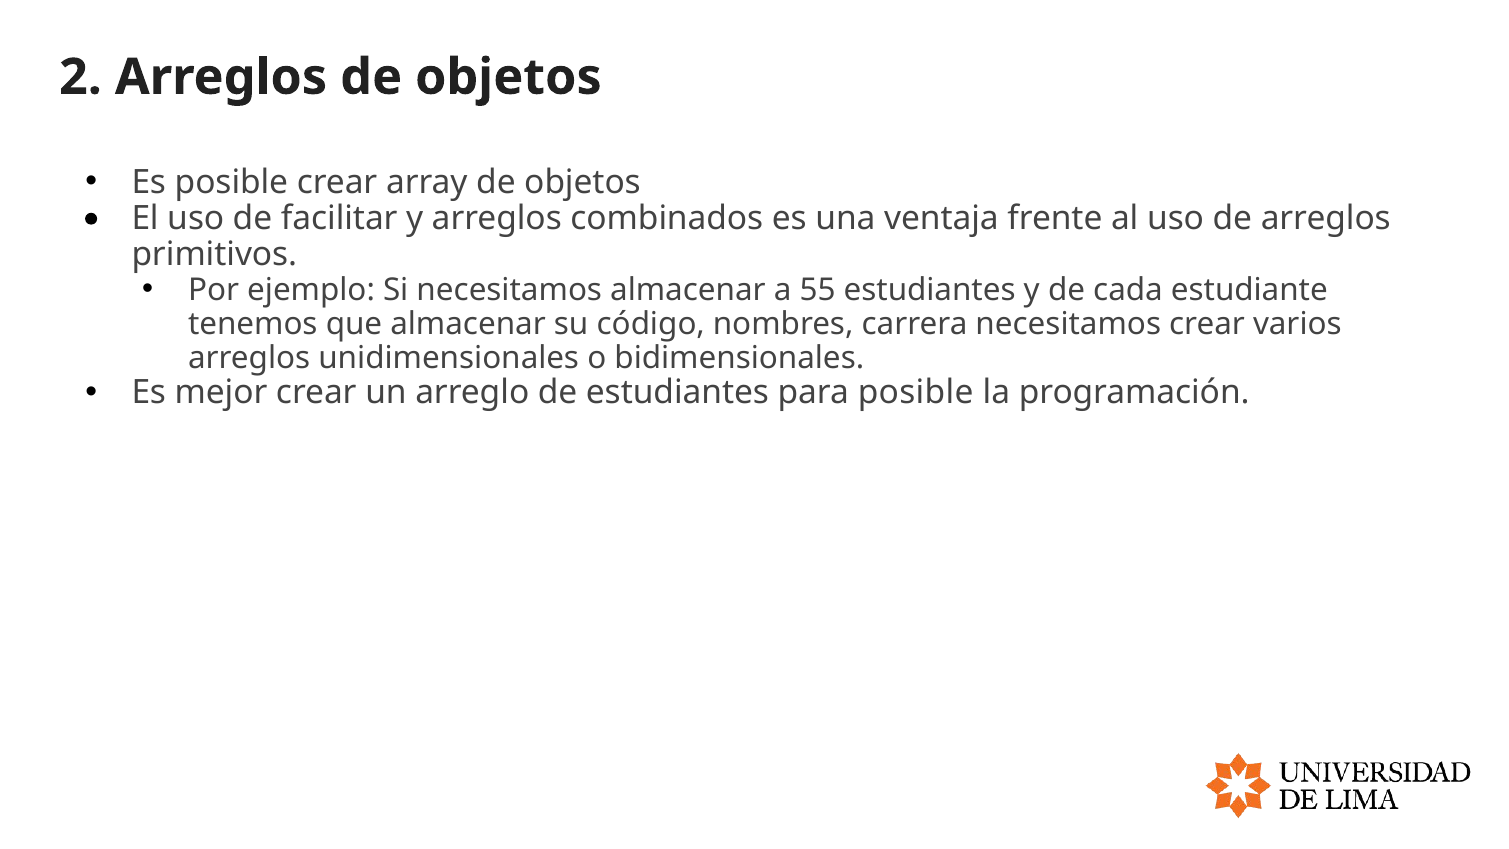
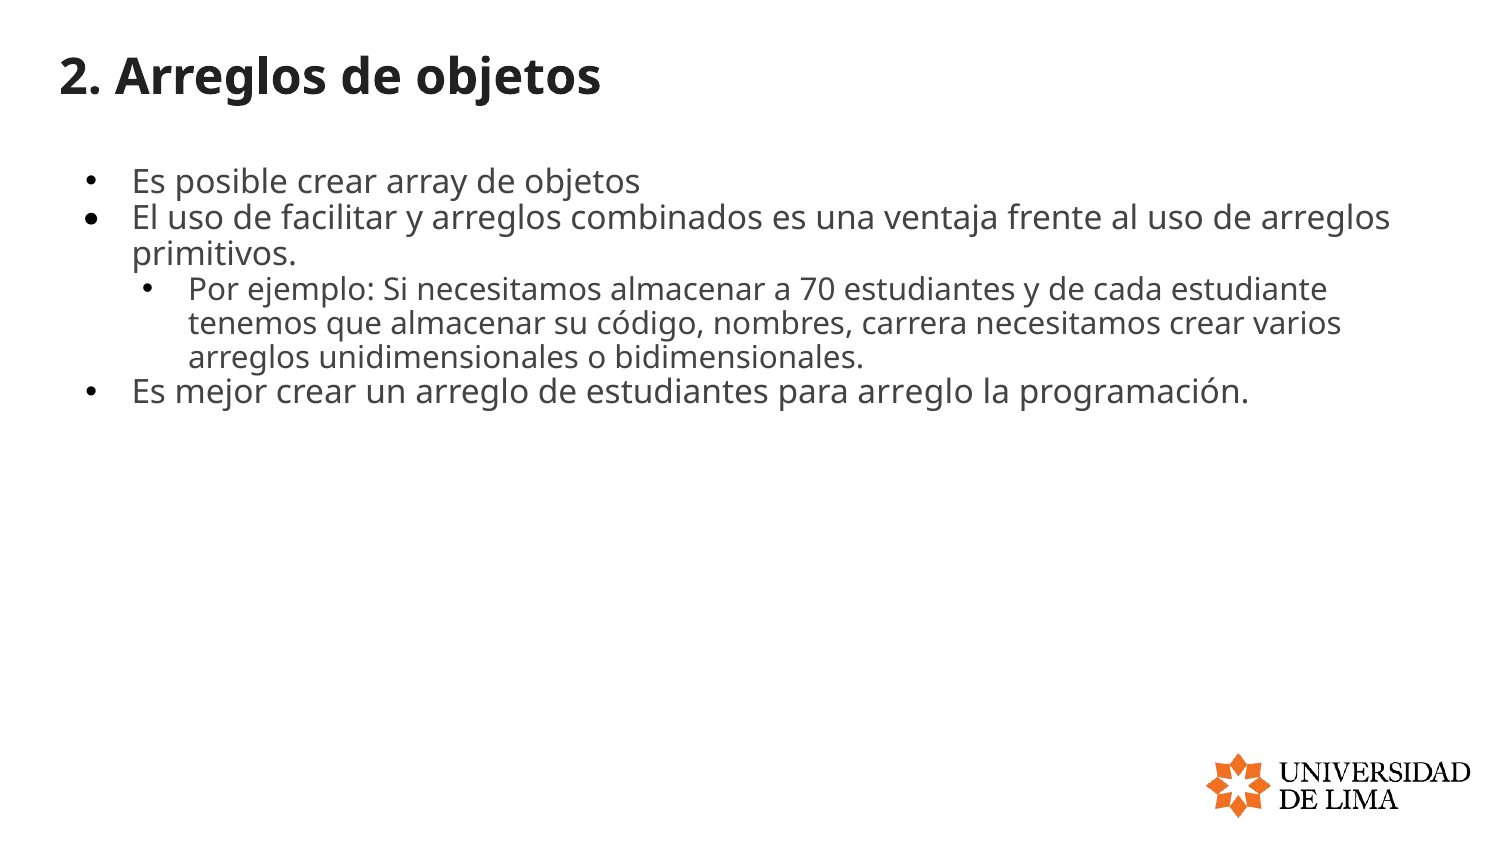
55: 55 -> 70
para posible: posible -> arreglo
